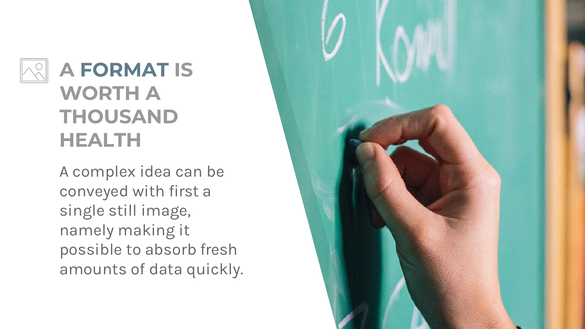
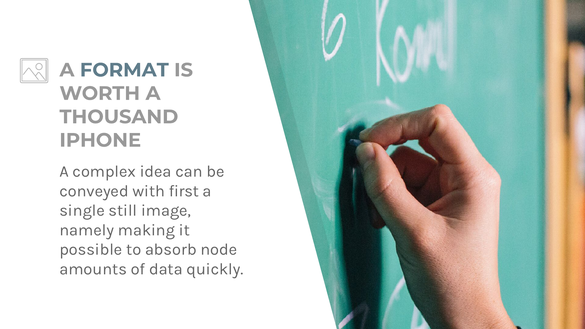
HEALTH: HEALTH -> IPHONE
fresh: fresh -> node
